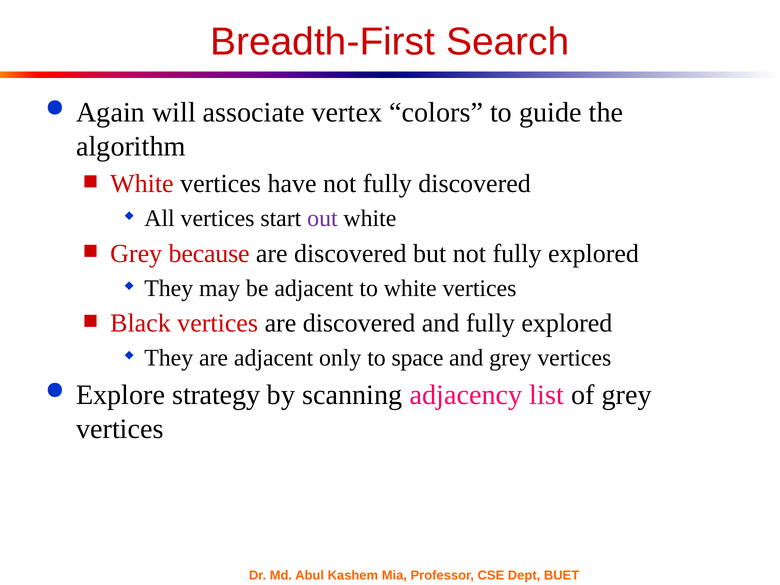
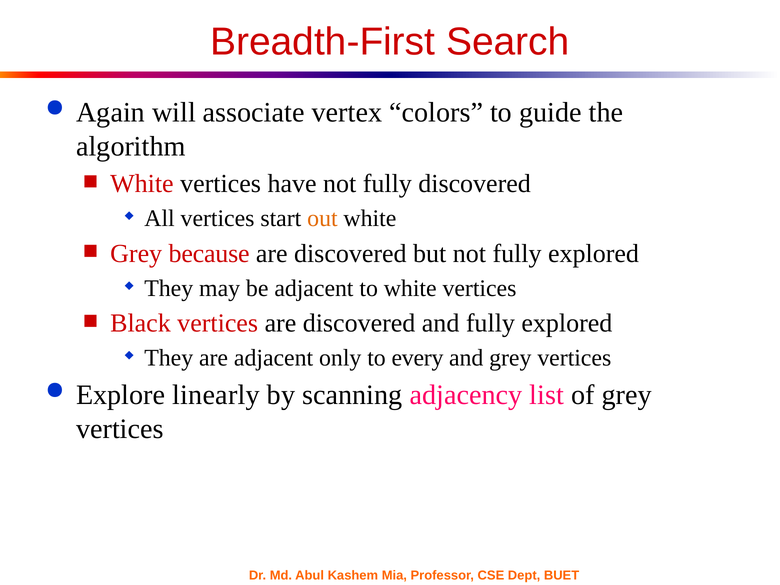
out colour: purple -> orange
space: space -> every
strategy: strategy -> linearly
